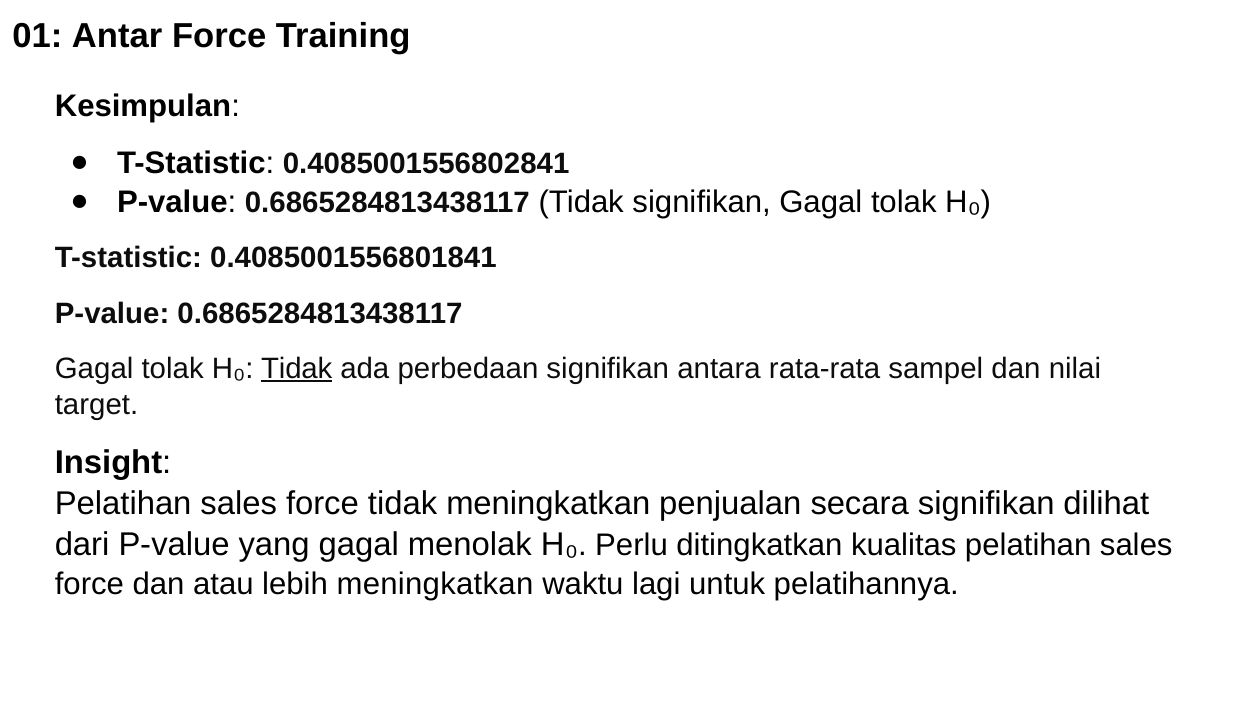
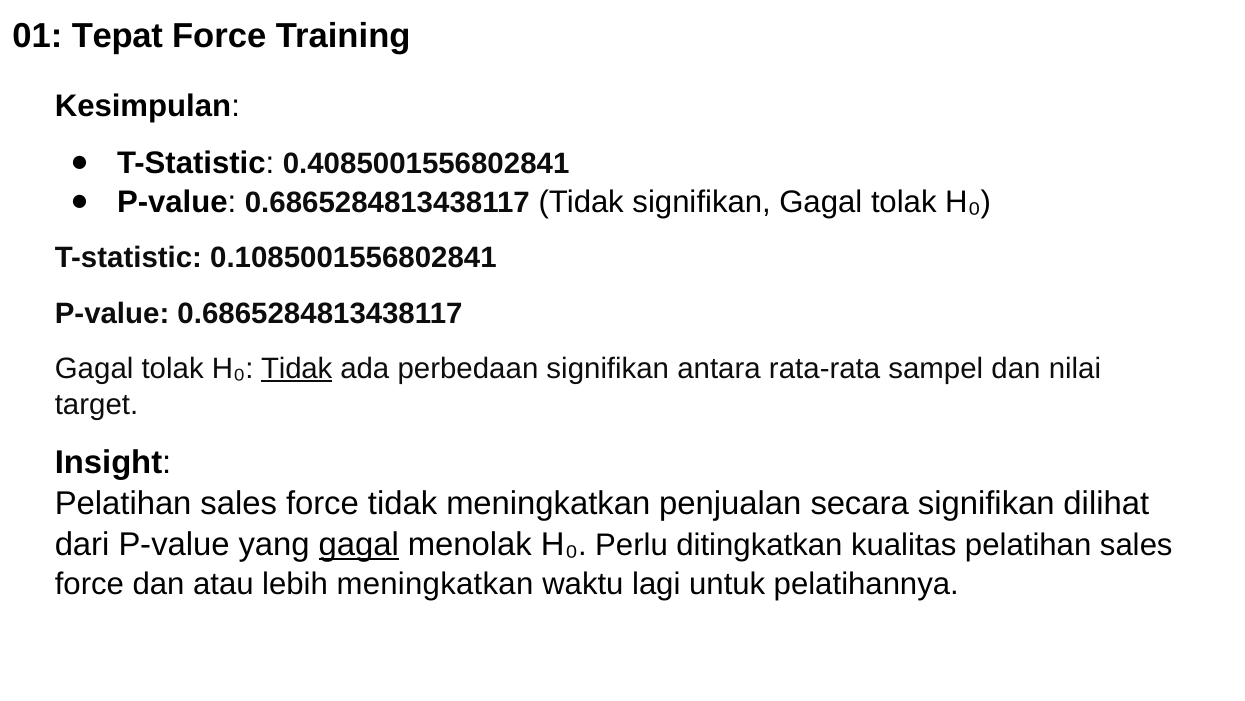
Antar: Antar -> Tepat
0.4085001556801841: 0.4085001556801841 -> 0.1085001556802841
gagal at (359, 544) underline: none -> present
